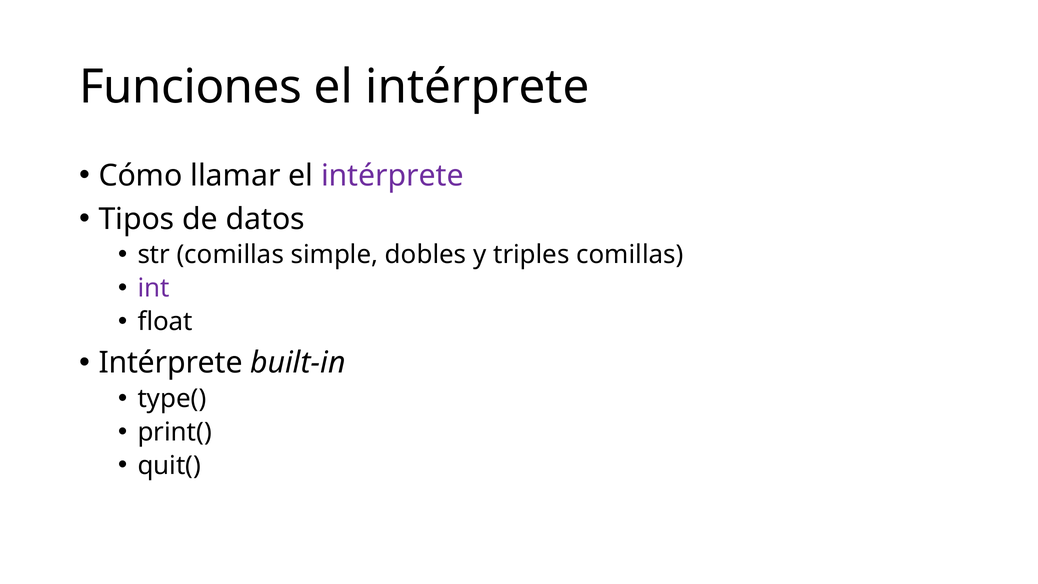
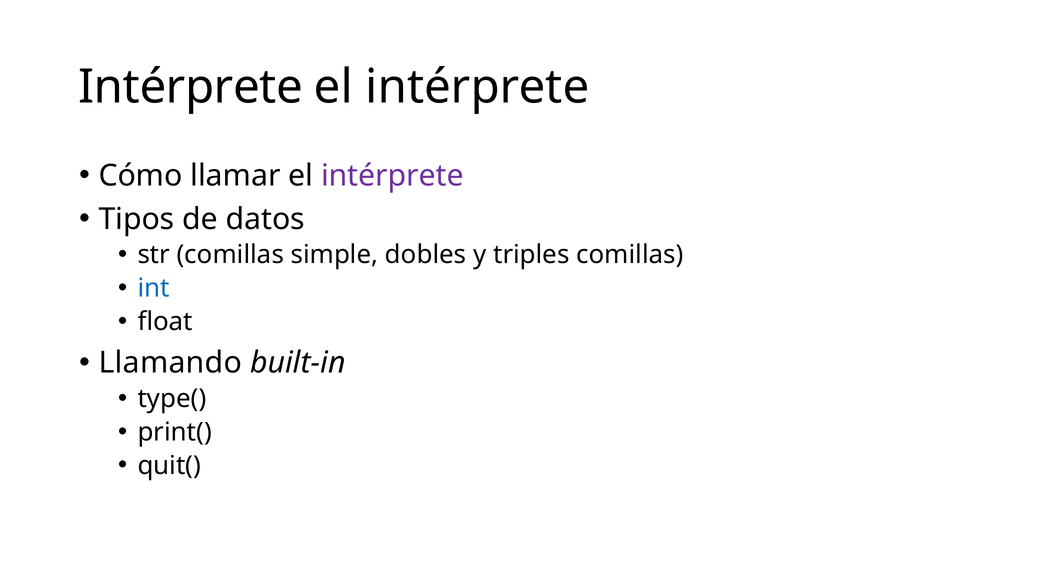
Funciones at (191, 87): Funciones -> Intérprete
int colour: purple -> blue
Intérprete at (171, 363): Intérprete -> Llamando
